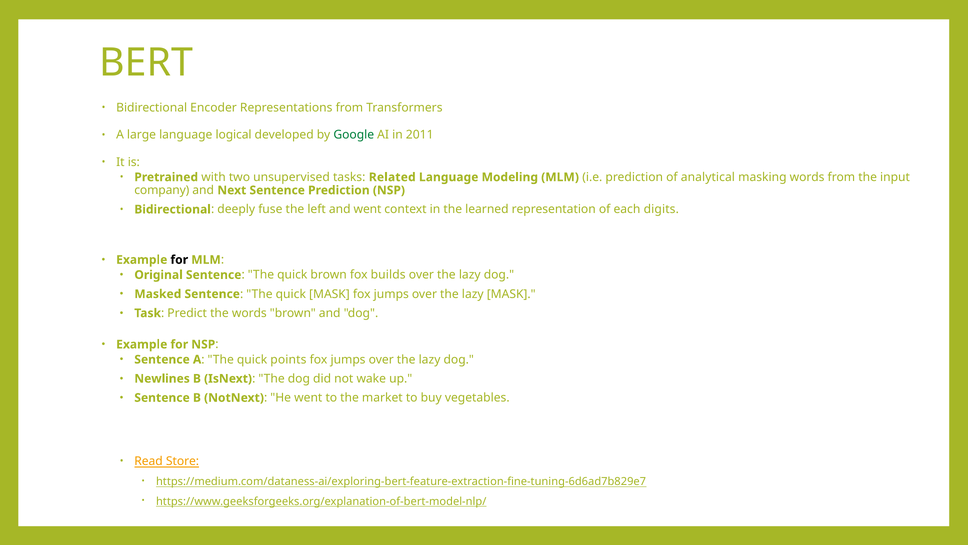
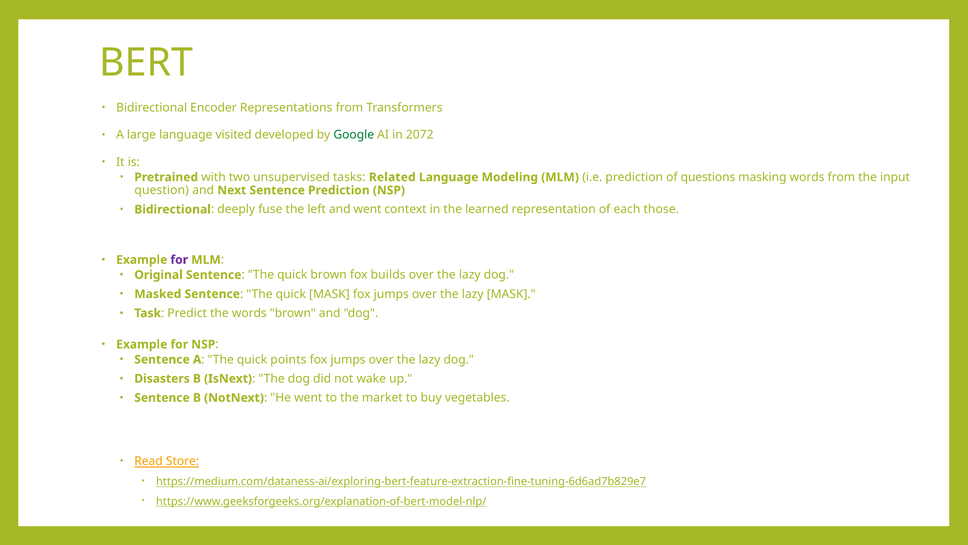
logical: logical -> visited
2011: 2011 -> 2072
analytical: analytical -> questions
company: company -> question
digits: digits -> those
for at (179, 260) colour: black -> purple
Newlines: Newlines -> Disasters
